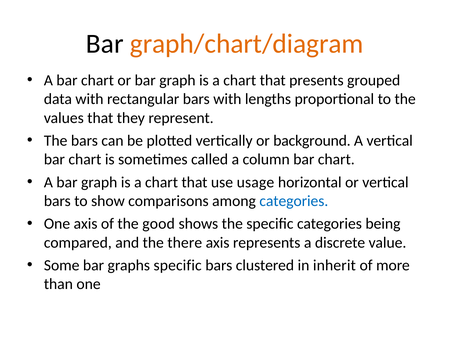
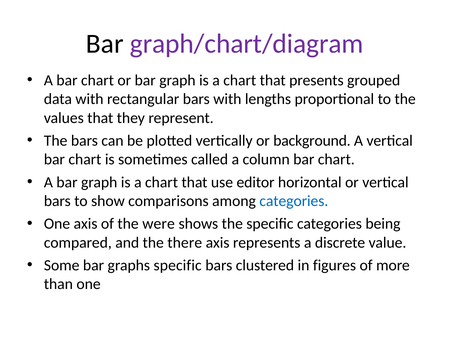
graph/chart/diagram colour: orange -> purple
usage: usage -> editor
good: good -> were
inherit: inherit -> figures
